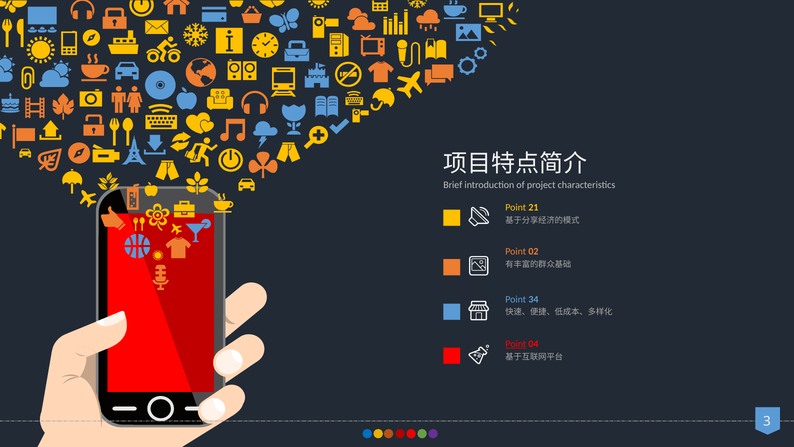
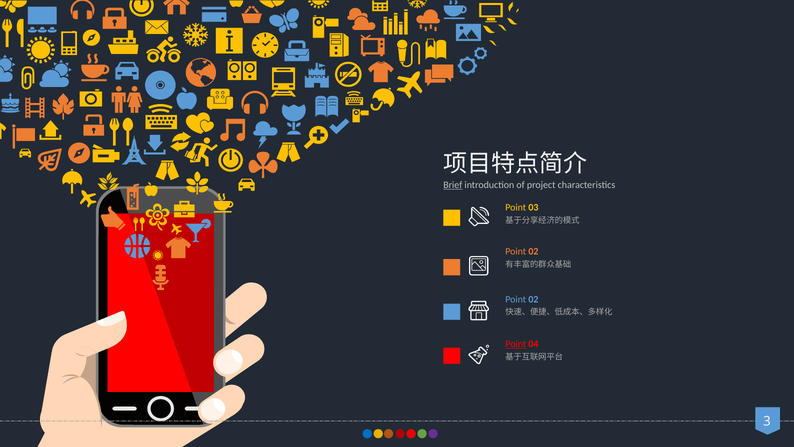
Brief underline: none -> present
21: 21 -> 03
34 at (533, 299): 34 -> 02
